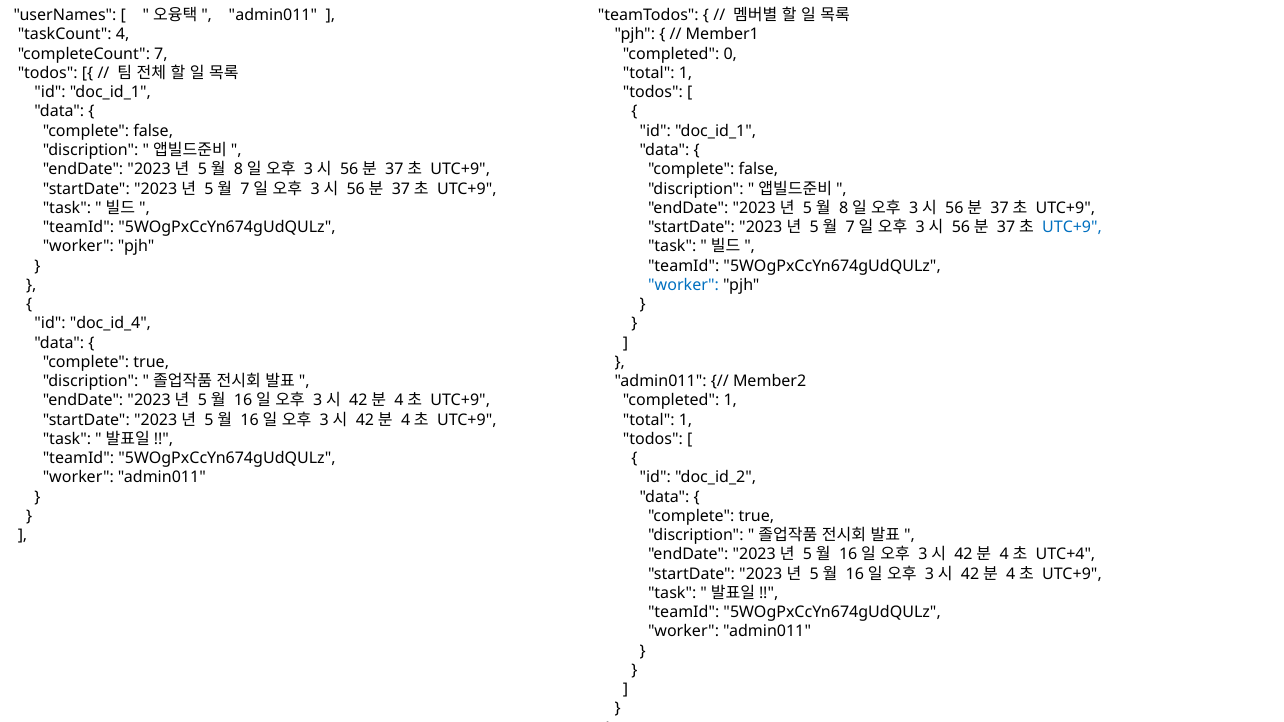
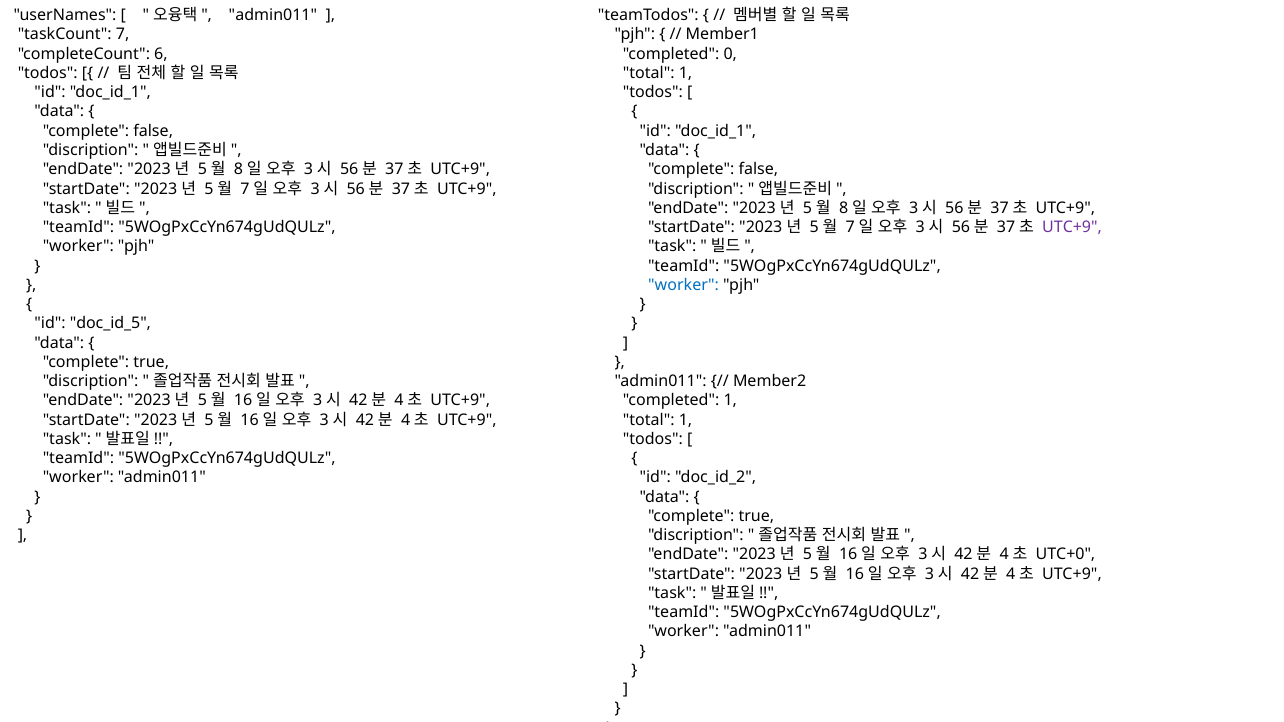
4: 4 -> 7
7: 7 -> 6
UTC+9 at (1072, 227) colour: blue -> purple
doc_id_4: doc_id_4 -> doc_id_5
UTC+4: UTC+4 -> UTC+0
